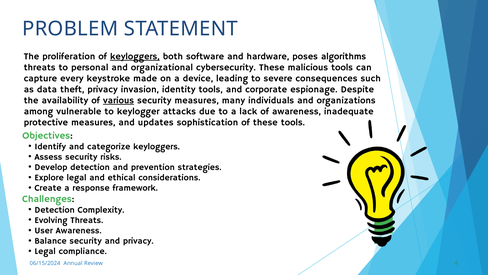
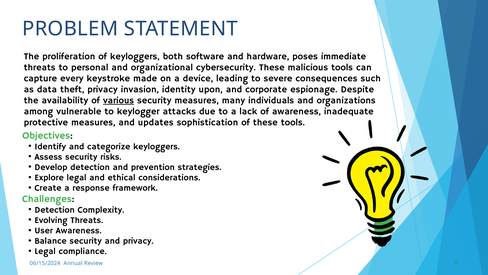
keyloggers at (135, 56) underline: present -> none
algorithms: algorithms -> immediate
identity tools: tools -> upon
